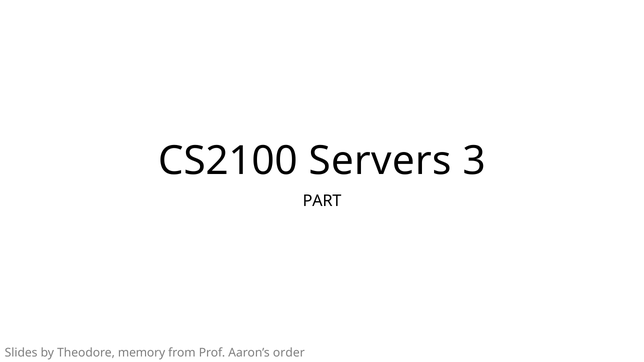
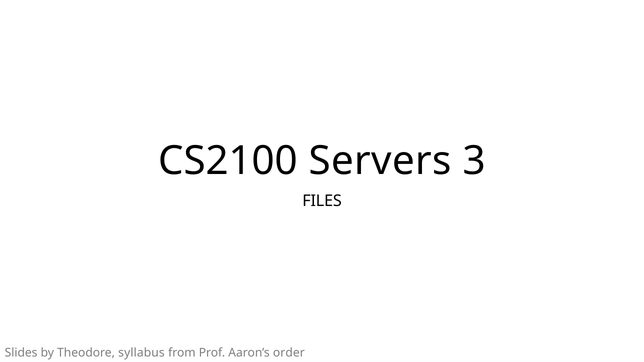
PART: PART -> FILES
memory: memory -> syllabus
